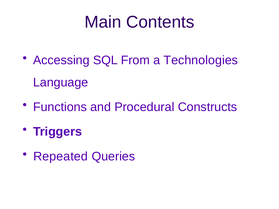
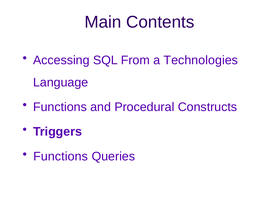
Repeated at (61, 157): Repeated -> Functions
